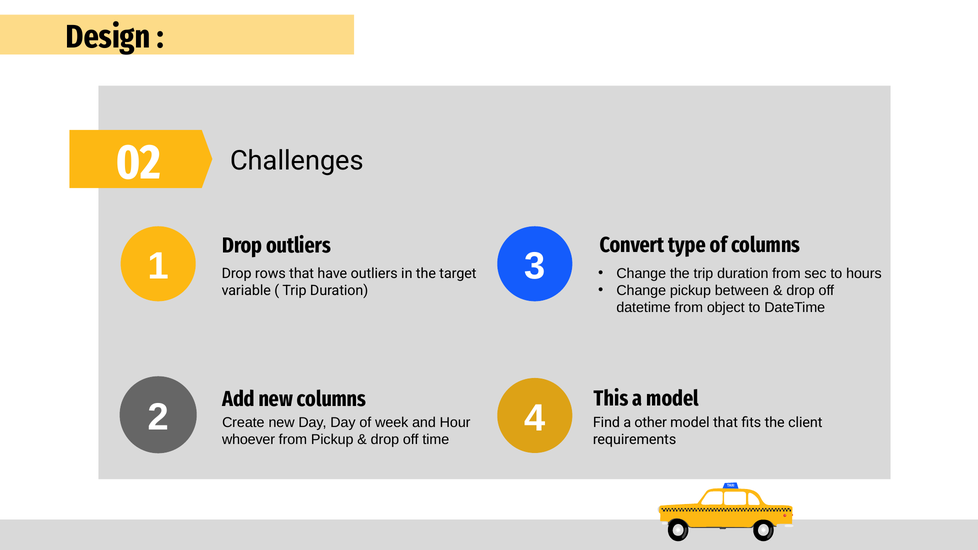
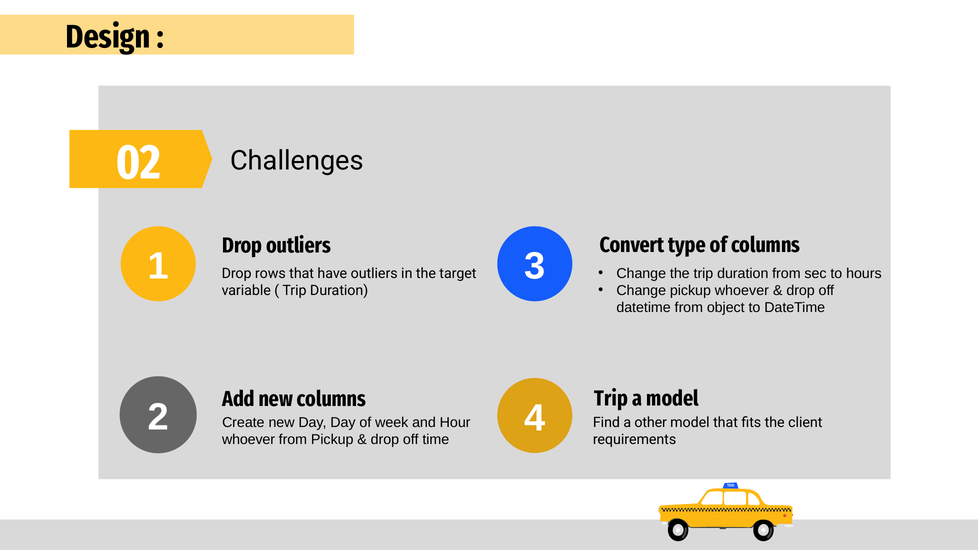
pickup between: between -> whoever
This at (611, 399): This -> Trip
